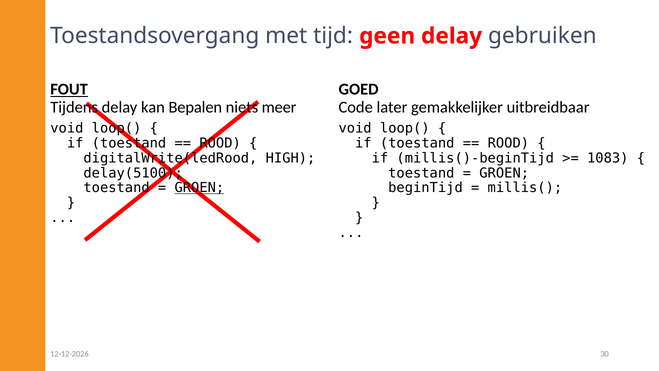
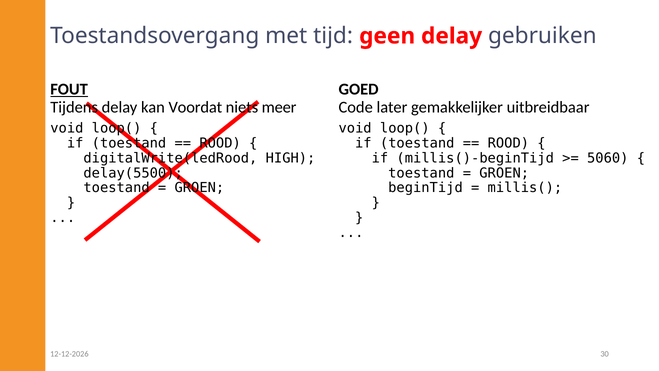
Bepalen: Bepalen -> Voordat
1083: 1083 -> 5060
delay(5100: delay(5100 -> delay(5500
GROEN at (199, 188) underline: present -> none
